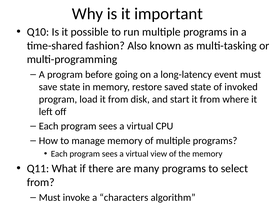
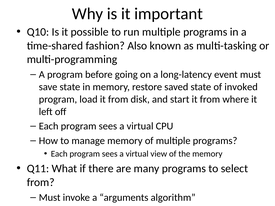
characters: characters -> arguments
